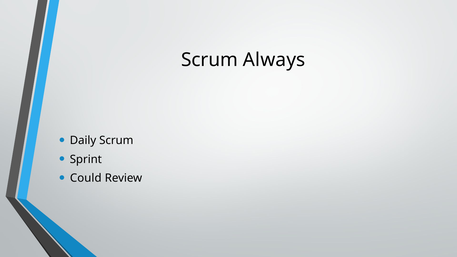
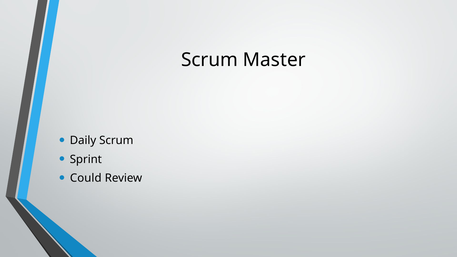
Always: Always -> Master
